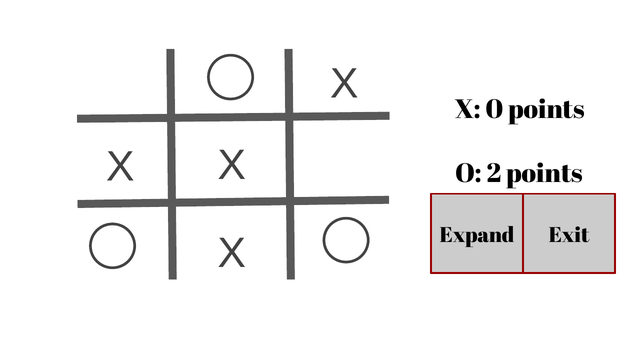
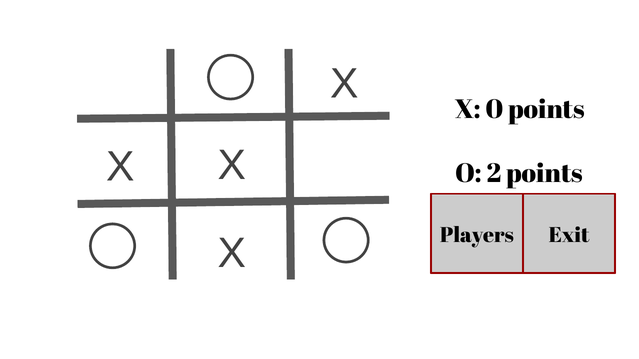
Expand: Expand -> Players
